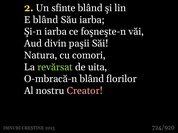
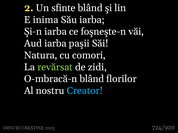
E blând: blând -> inima
Aud divin: divin -> iarba
uita: uita -> zidi
Creator colour: pink -> light blue
